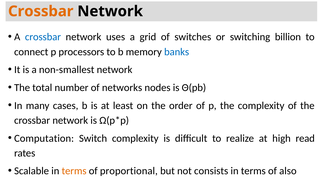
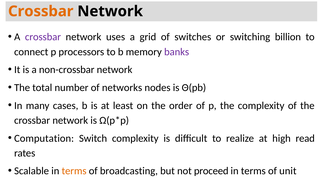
crossbar at (43, 37) colour: blue -> purple
banks colour: blue -> purple
non-smallest: non-smallest -> non-crossbar
proportional: proportional -> broadcasting
consists: consists -> proceed
also: also -> unit
